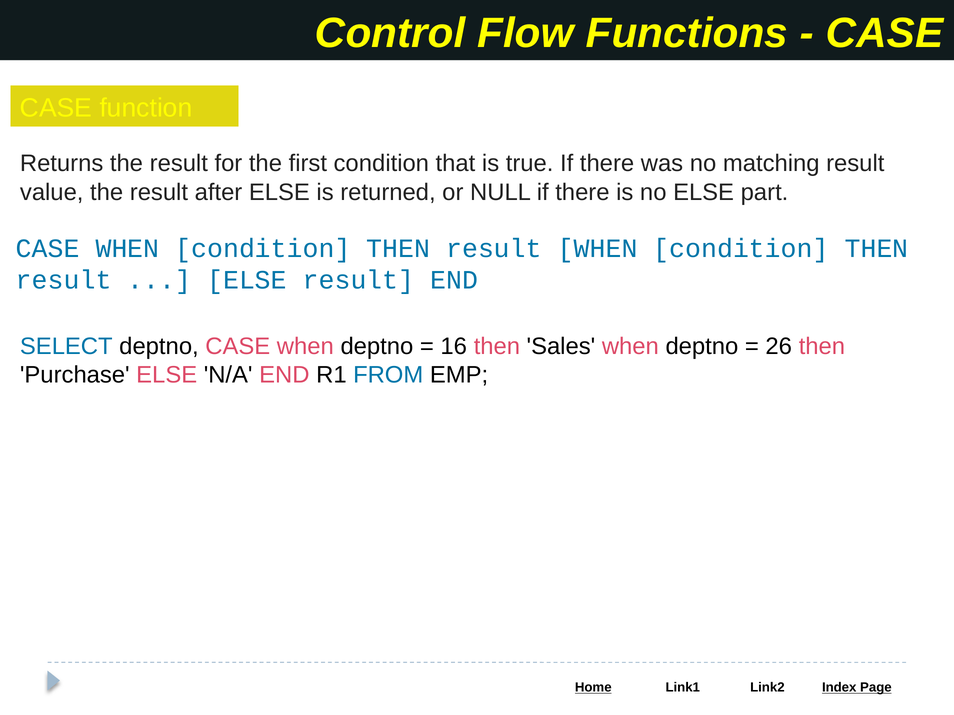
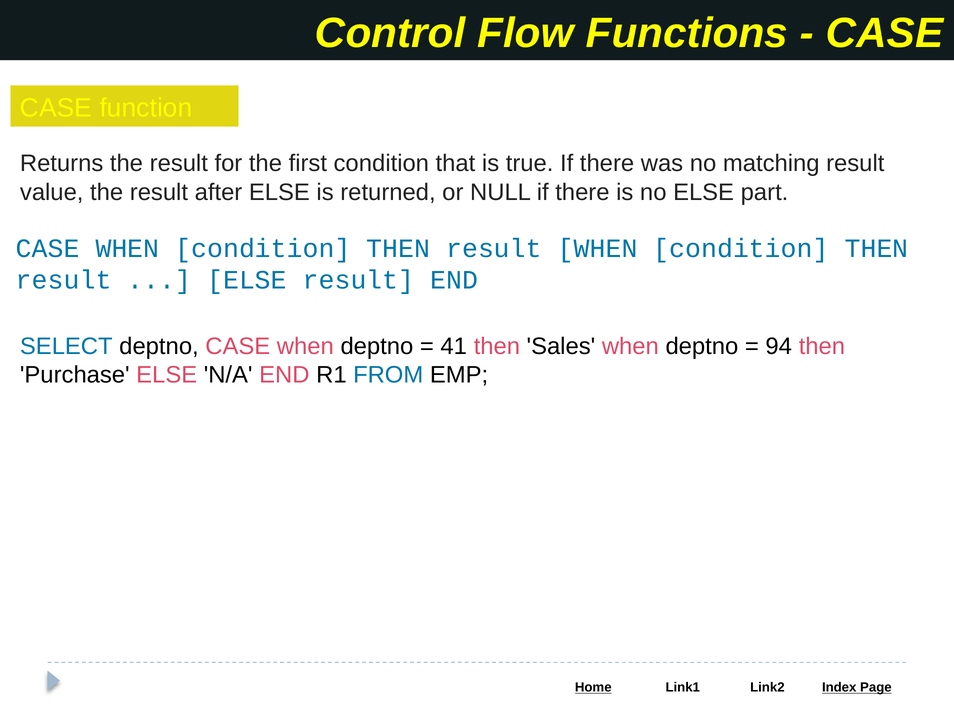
16: 16 -> 41
26: 26 -> 94
